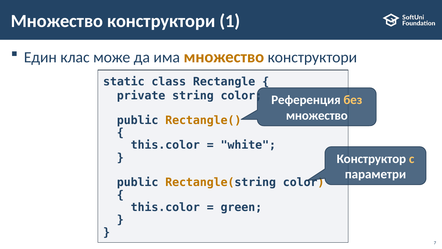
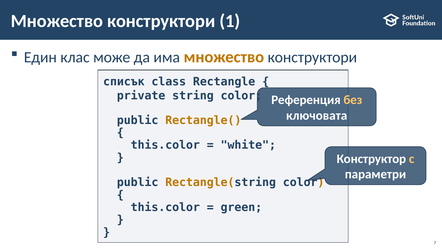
static: static -> списък
множество at (317, 115): множество -> ключовата
